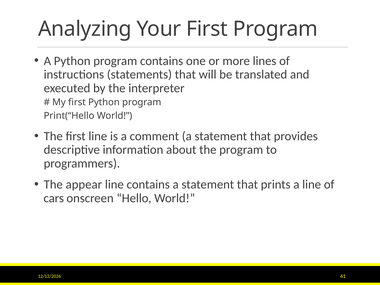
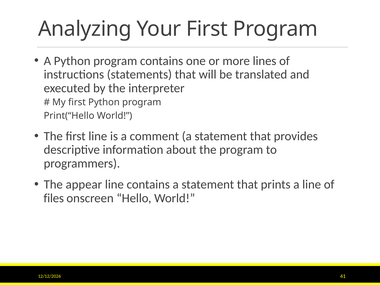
cars: cars -> files
